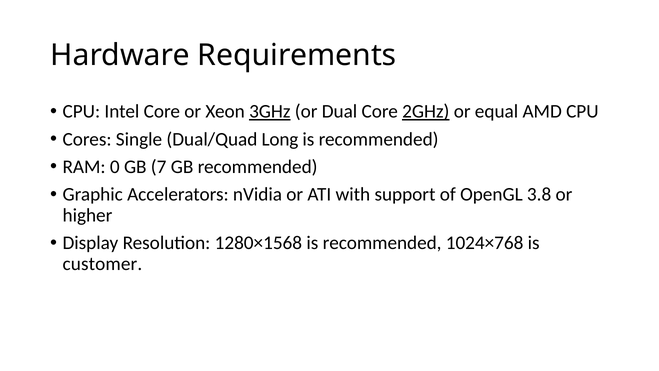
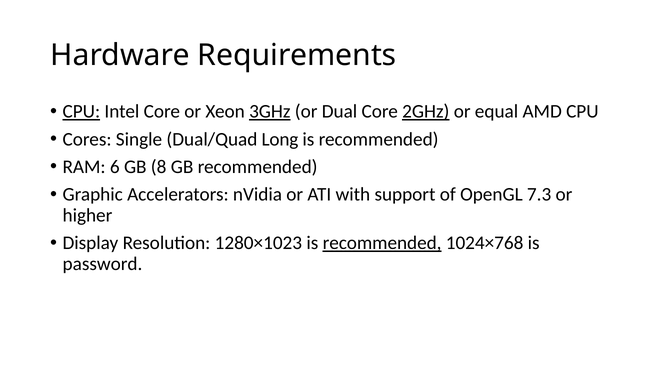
CPU at (81, 111) underline: none -> present
0: 0 -> 6
7: 7 -> 8
3.8: 3.8 -> 7.3
1280×1568: 1280×1568 -> 1280×1023
recommended at (382, 243) underline: none -> present
customer: customer -> password
